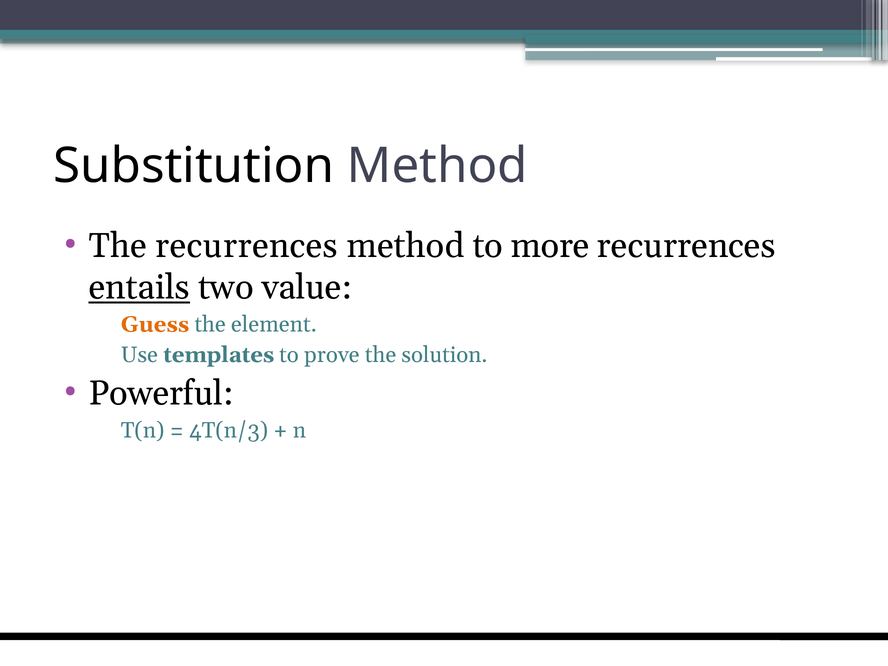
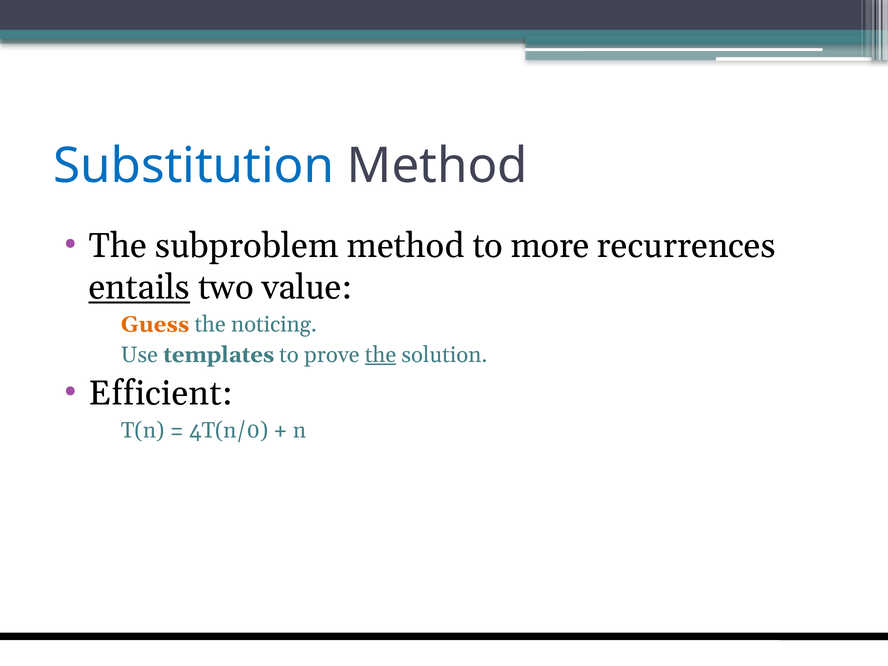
Substitution colour: black -> blue
The recurrences: recurrences -> subproblem
element: element -> noticing
the at (381, 355) underline: none -> present
Powerful: Powerful -> Efficient
4T(n/3: 4T(n/3 -> 4T(n/0
